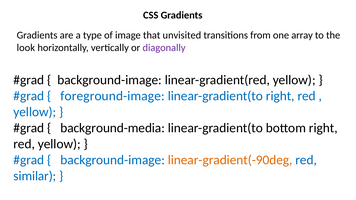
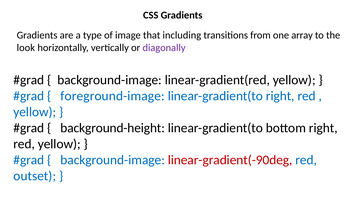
unvisited: unvisited -> including
background-media: background-media -> background-height
linear-gradient(-90deg colour: orange -> red
similar: similar -> outset
